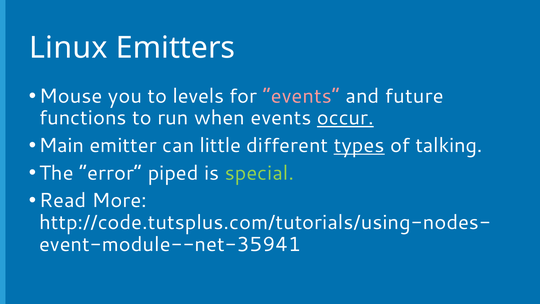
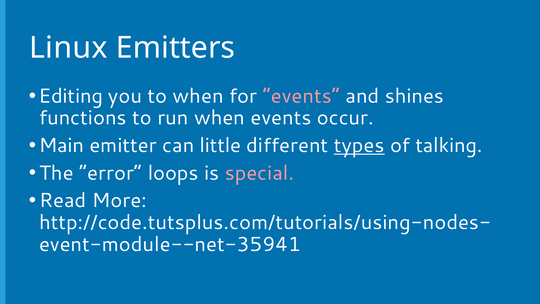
Mouse: Mouse -> Editing
to levels: levels -> when
future: future -> shines
occur underline: present -> none
piped: piped -> loops
special colour: light green -> pink
